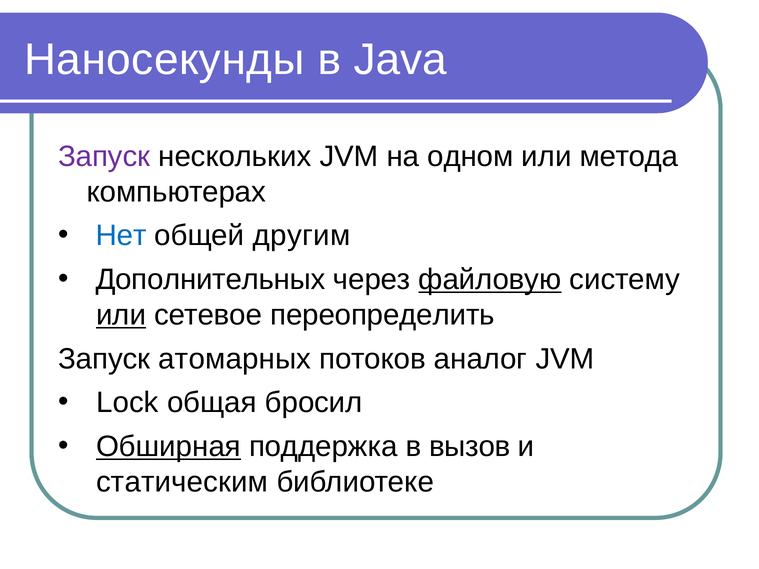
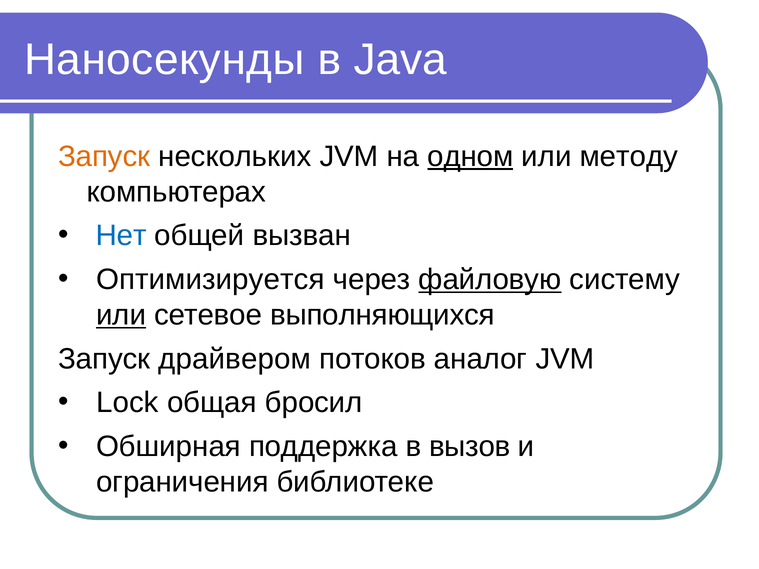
Запуск at (104, 156) colour: purple -> orange
одном underline: none -> present
метода: метода -> методу
другим: другим -> вызван
Дополнительных: Дополнительных -> Оптимизируется
переопределить: переопределить -> выполняющихся
атомарных: атомарных -> драйвером
Обширная underline: present -> none
статическим: статическим -> ограничения
